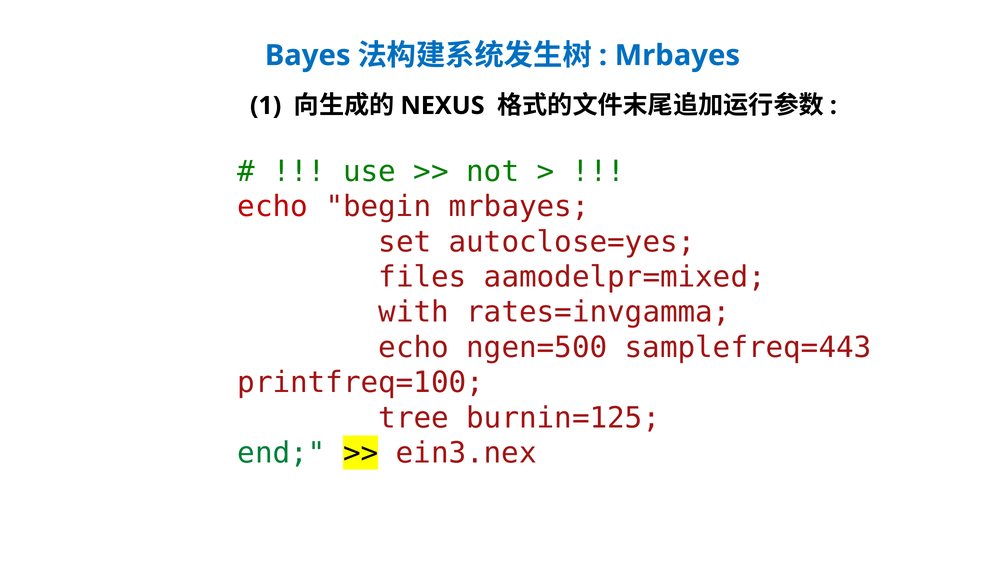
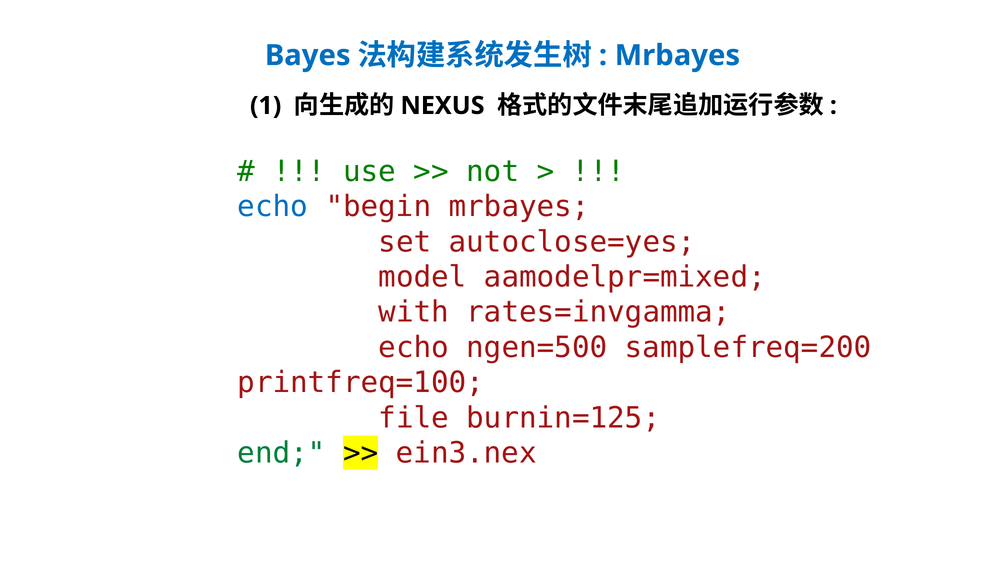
echo at (273, 207) colour: red -> blue
files: files -> model
samplefreq=443: samplefreq=443 -> samplefreq=200
tree: tree -> file
